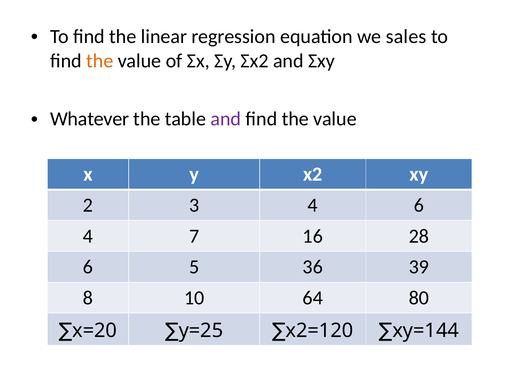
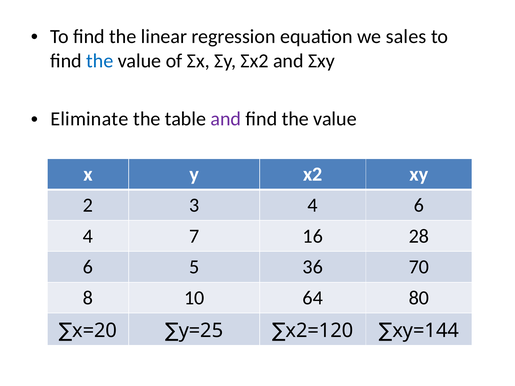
the at (100, 61) colour: orange -> blue
Whatever: Whatever -> Eliminate
39: 39 -> 70
